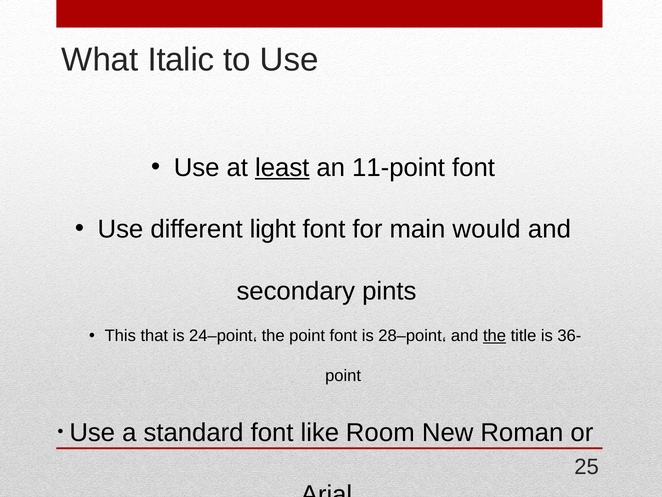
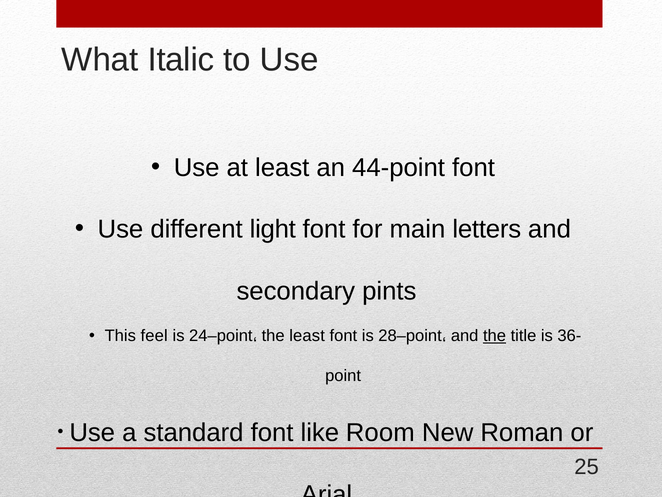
least at (282, 167) underline: present -> none
11-point: 11-point -> 44-point
would: would -> letters
that: that -> feel
the point: point -> least
